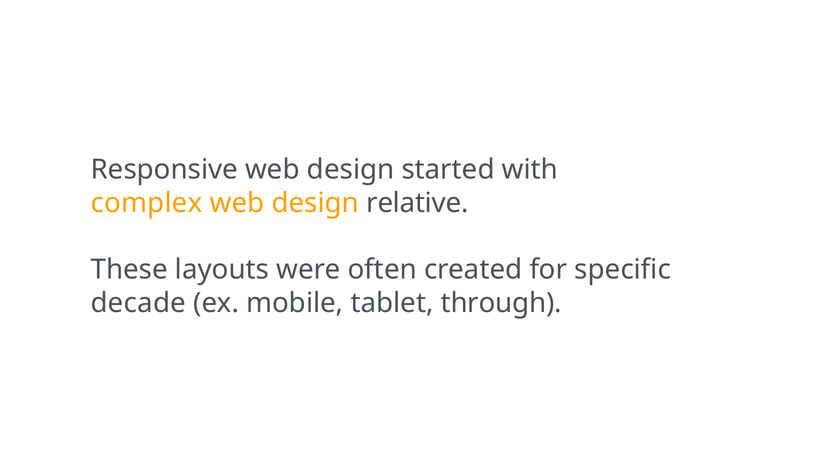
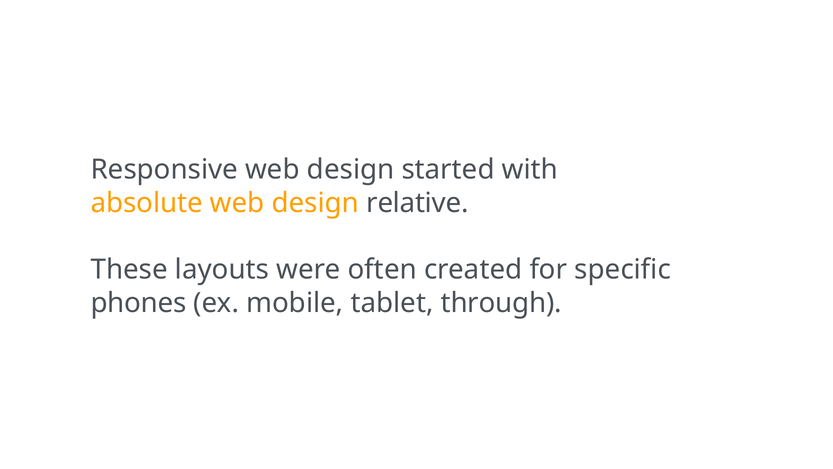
complex: complex -> absolute
decade: decade -> phones
